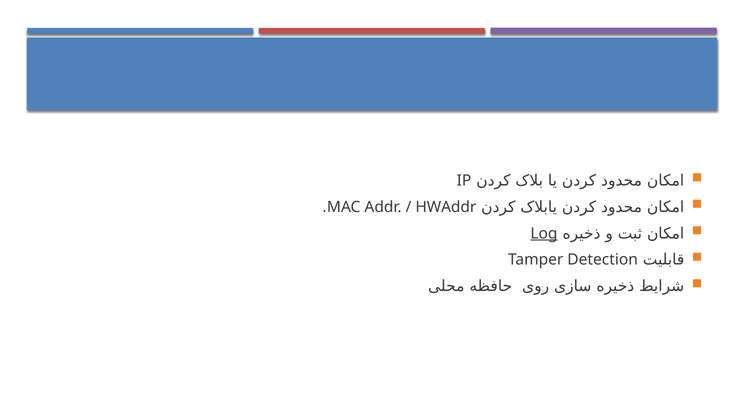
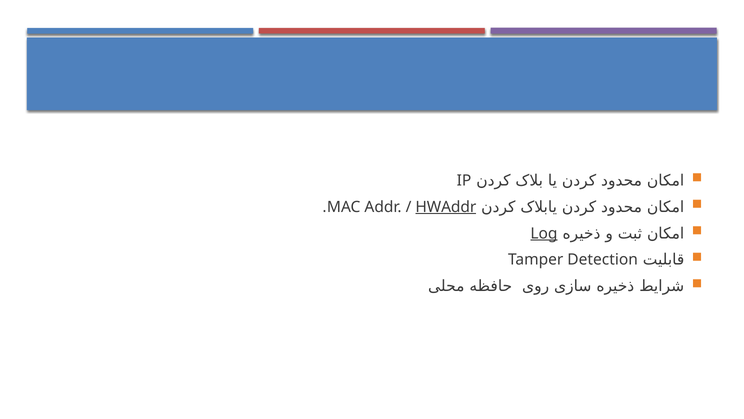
HWAddr underline: none -> present
